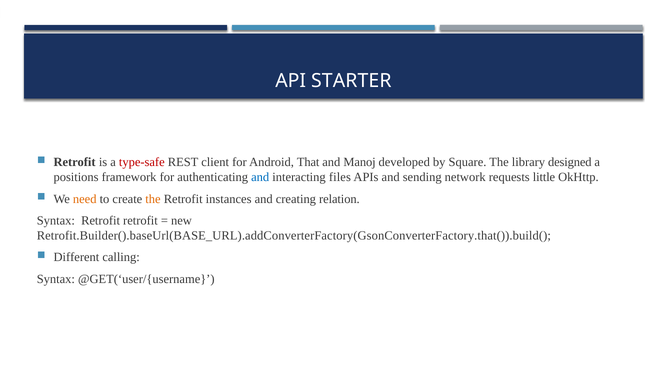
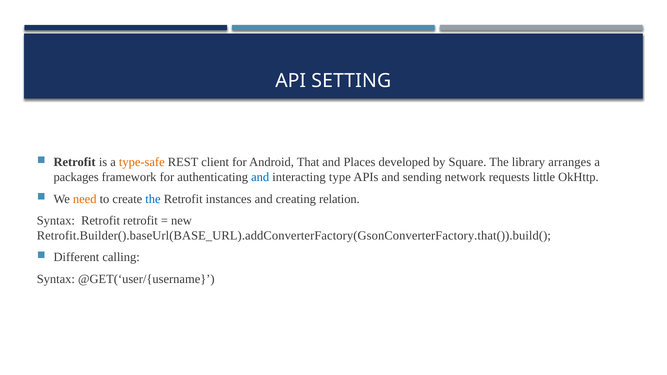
STARTER: STARTER -> SETTING
type-safe colour: red -> orange
Manoj: Manoj -> Places
designed: designed -> arranges
positions: positions -> packages
files: files -> type
the at (153, 199) colour: orange -> blue
